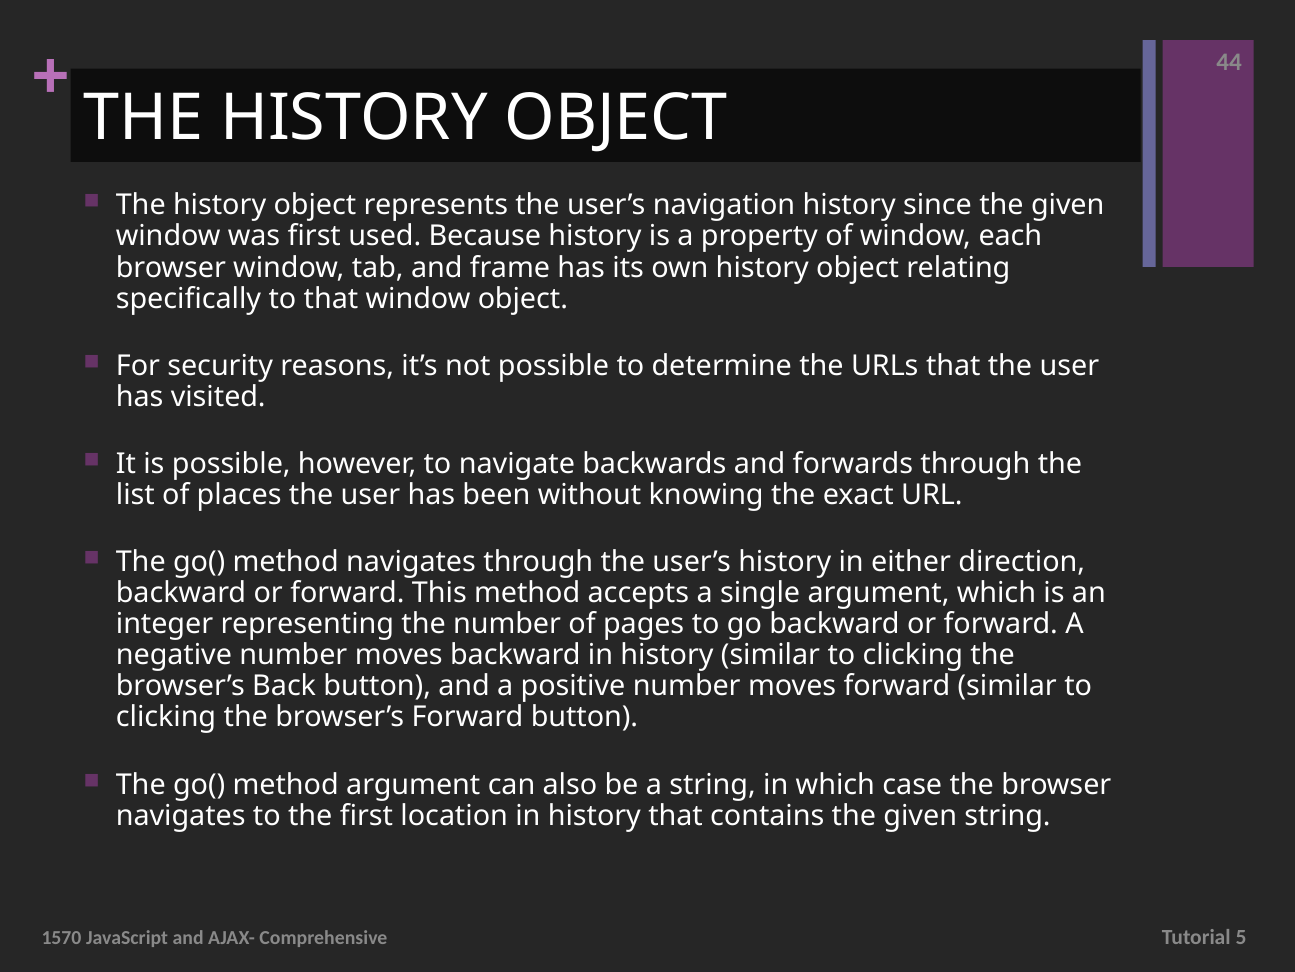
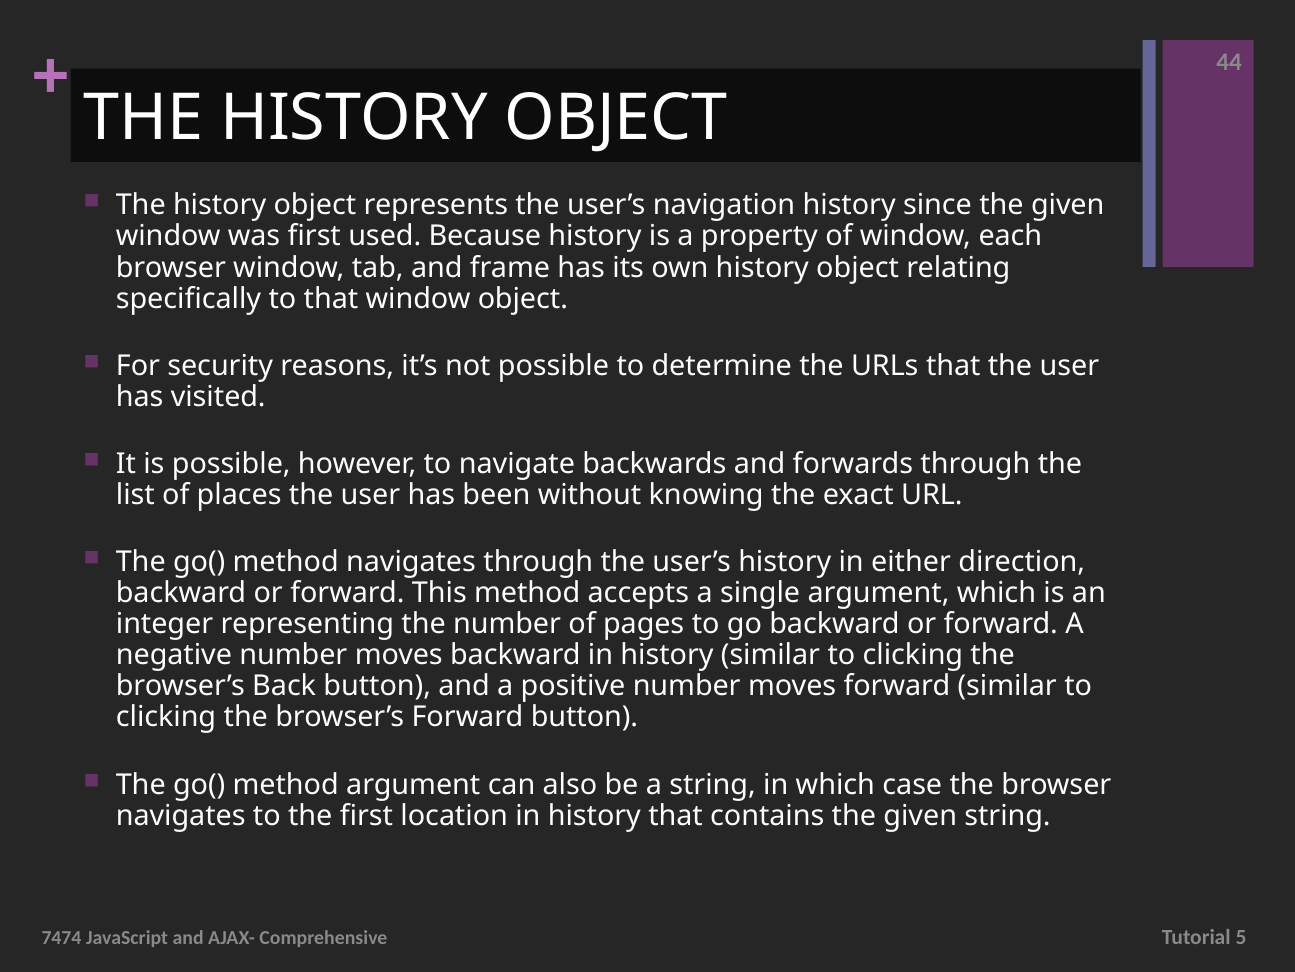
1570: 1570 -> 7474
